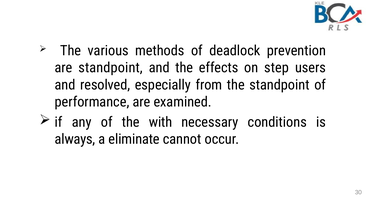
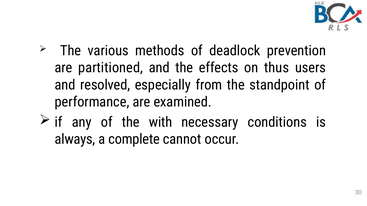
are standpoint: standpoint -> partitioned
step: step -> thus
eliminate: eliminate -> complete
